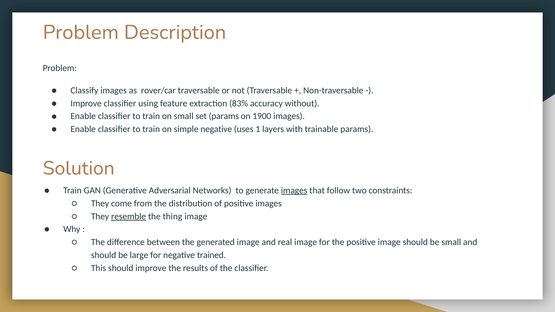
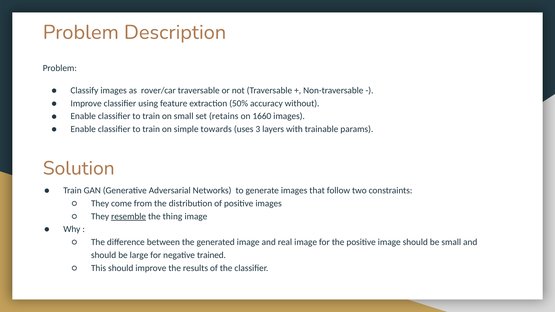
83%: 83% -> 50%
set params: params -> retains
1900: 1900 -> 1660
simple negative: negative -> towards
1: 1 -> 3
images at (294, 191) underline: present -> none
